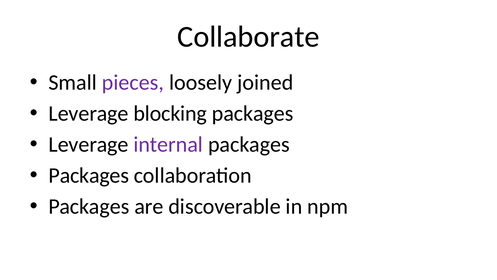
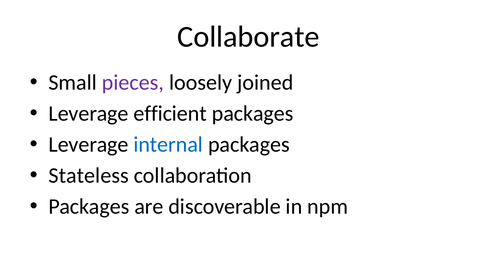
blocking: blocking -> efficient
internal colour: purple -> blue
Packages at (89, 175): Packages -> Stateless
